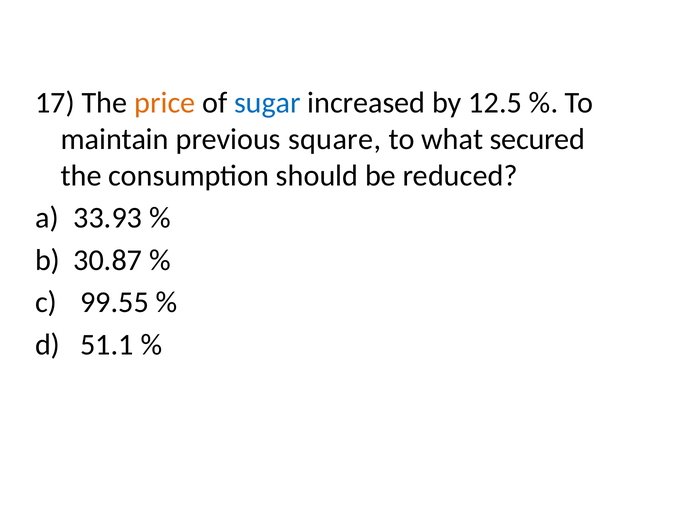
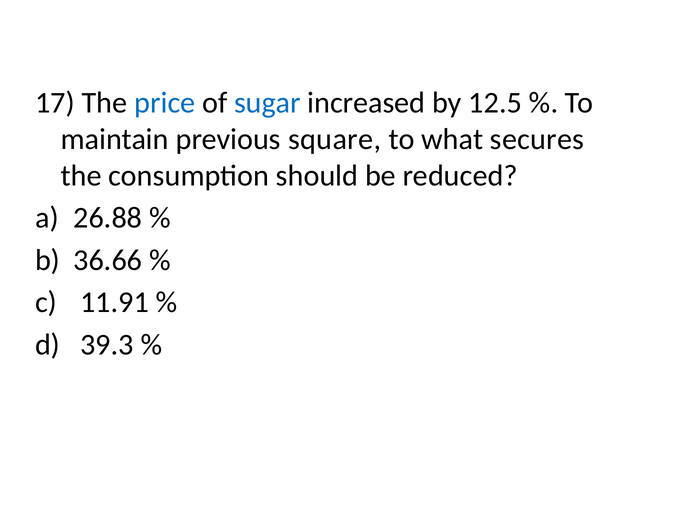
price colour: orange -> blue
secured: secured -> secures
33.93: 33.93 -> 26.88
30.87: 30.87 -> 36.66
99.55: 99.55 -> 11.91
51.1: 51.1 -> 39.3
